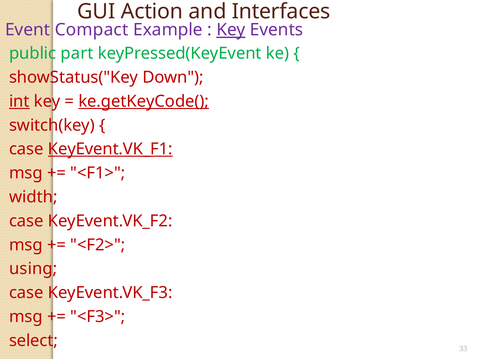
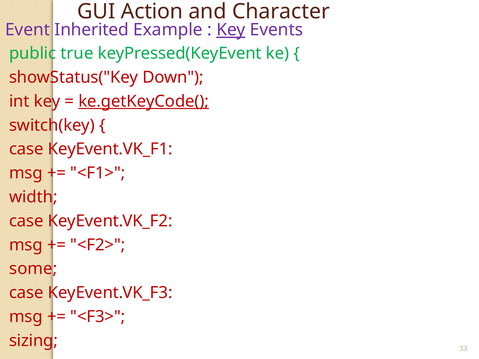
Interfaces: Interfaces -> Character
Compact: Compact -> Inherited
part: part -> true
int underline: present -> none
KeyEvent.VK_F1 underline: present -> none
using: using -> some
select: select -> sizing
